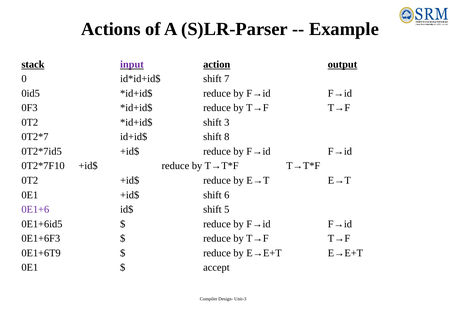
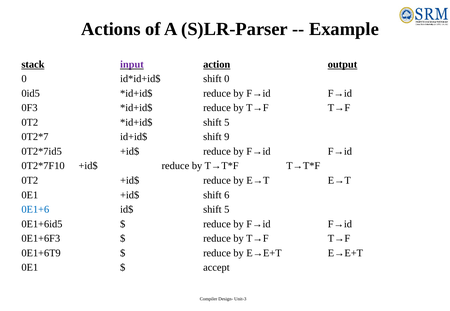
shift 7: 7 -> 0
3 at (227, 123): 3 -> 5
8: 8 -> 9
0E1+6 colour: purple -> blue
